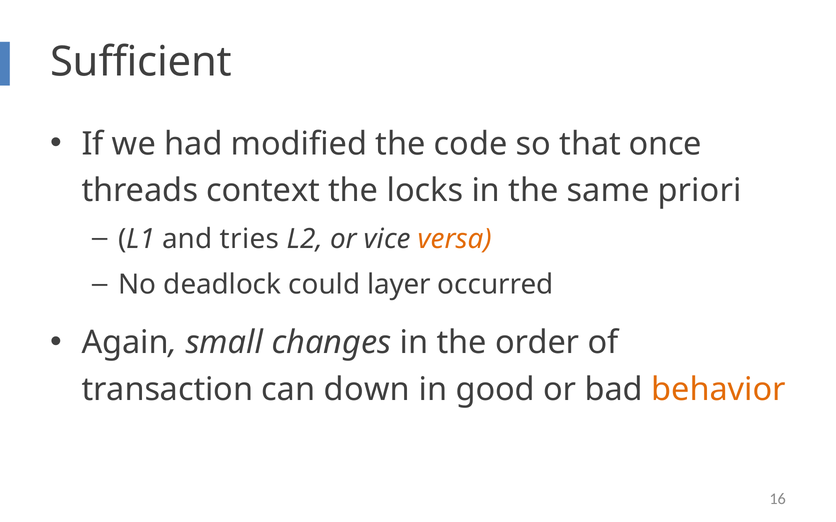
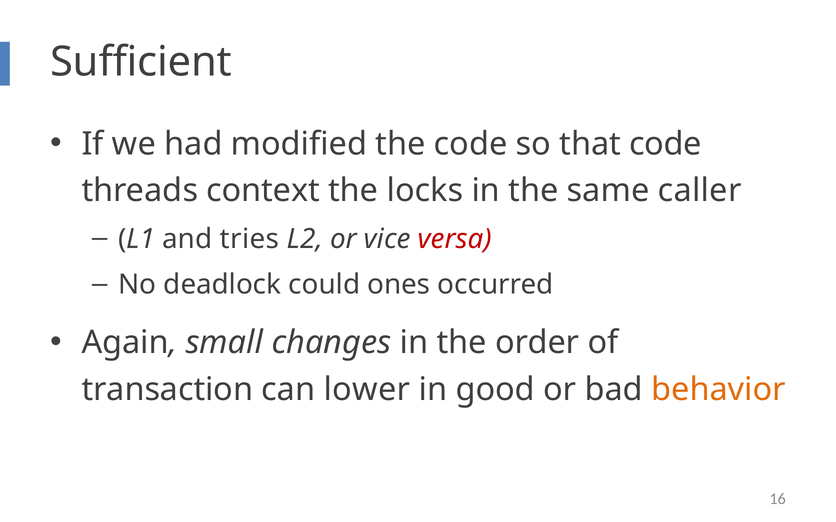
that once: once -> code
priori: priori -> caller
versa colour: orange -> red
layer: layer -> ones
down: down -> lower
